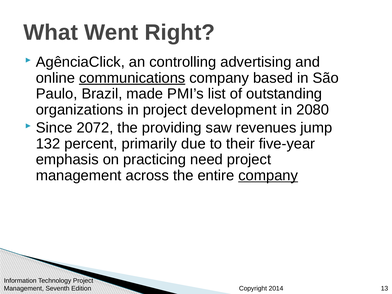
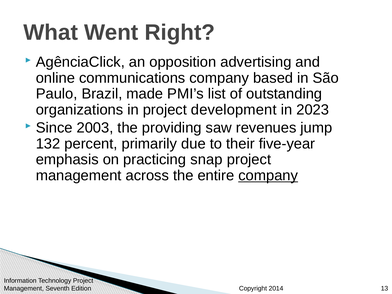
controlling: controlling -> opposition
communications underline: present -> none
2080: 2080 -> 2023
2072: 2072 -> 2003
need: need -> snap
